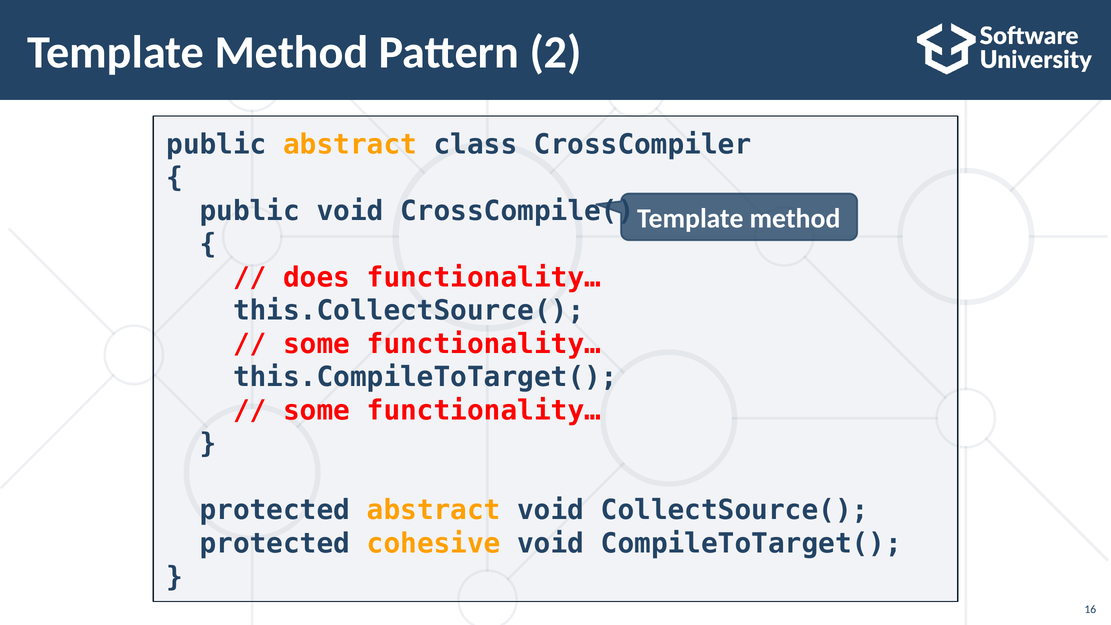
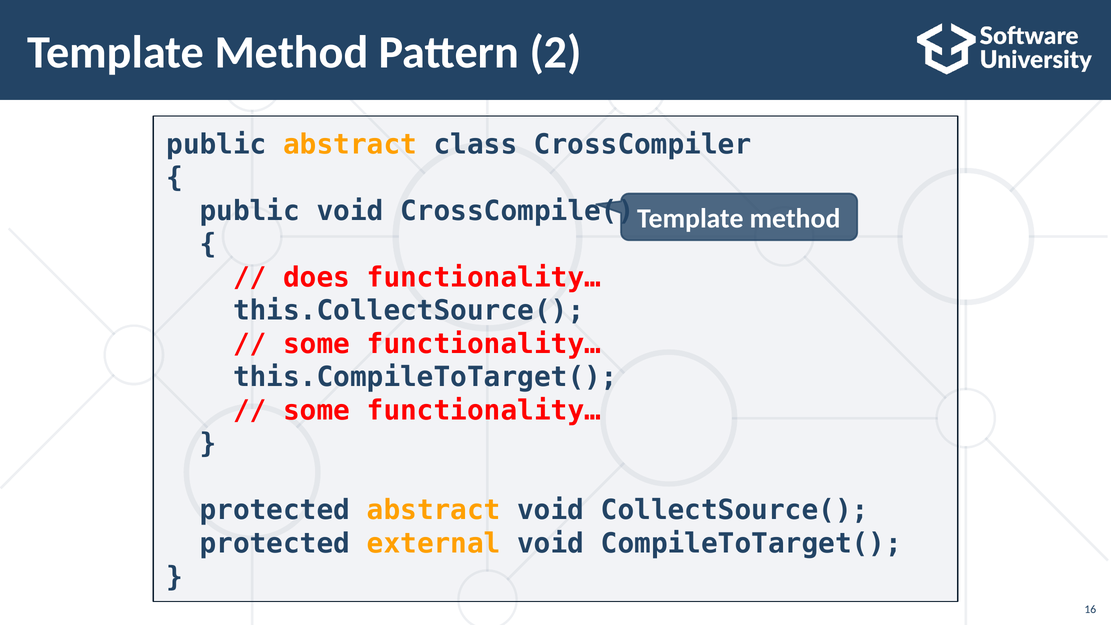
cohesive: cohesive -> external
